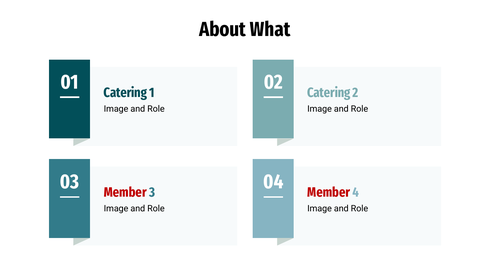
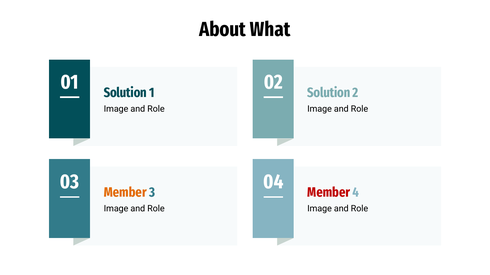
Catering at (125, 93): Catering -> Solution
Catering at (329, 93): Catering -> Solution
Member at (125, 193) colour: red -> orange
